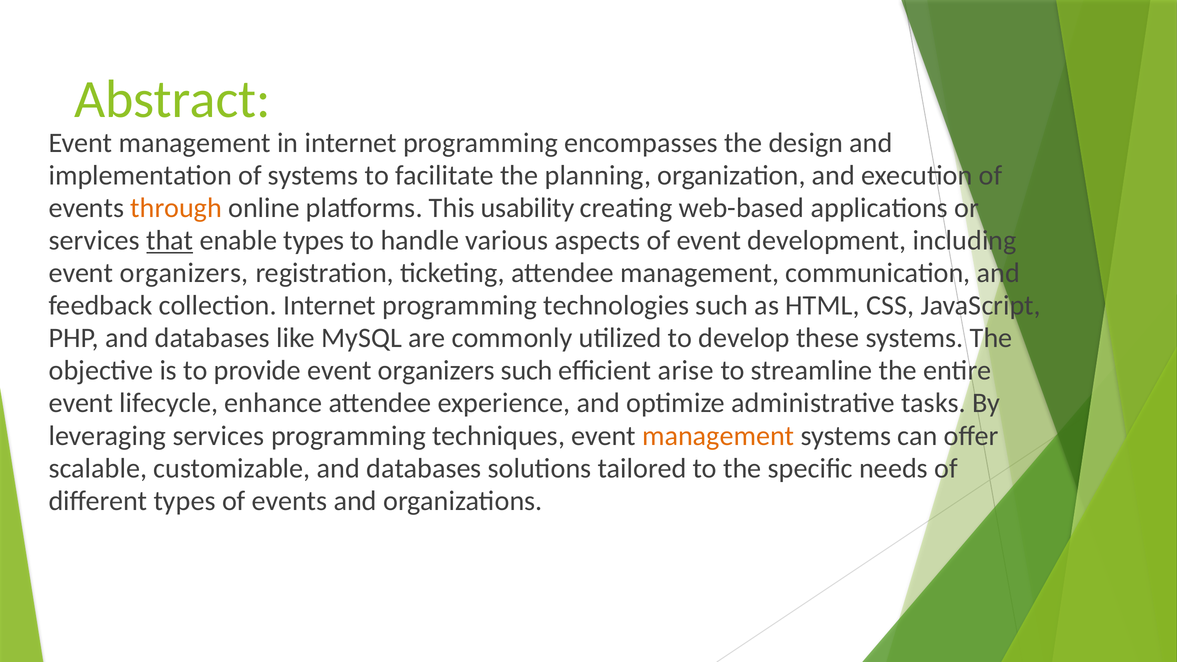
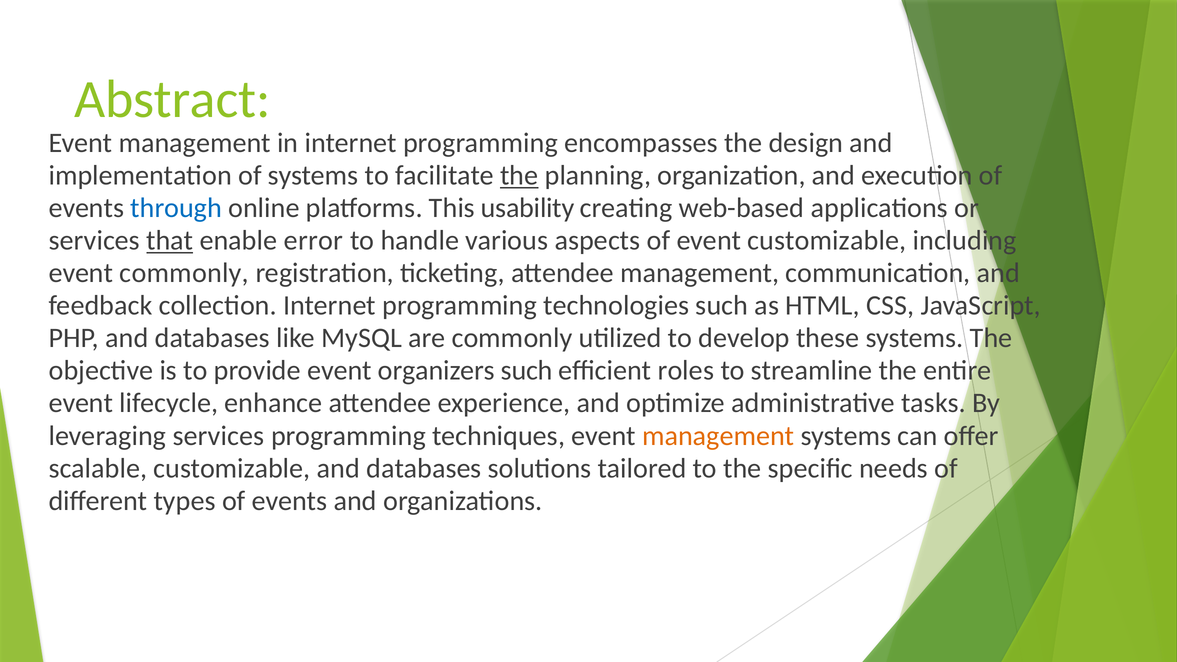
the at (519, 176) underline: none -> present
through colour: orange -> blue
enable types: types -> error
event development: development -> customizable
organizers at (184, 273): organizers -> commonly
arise: arise -> roles
